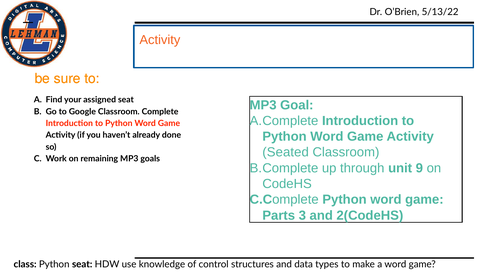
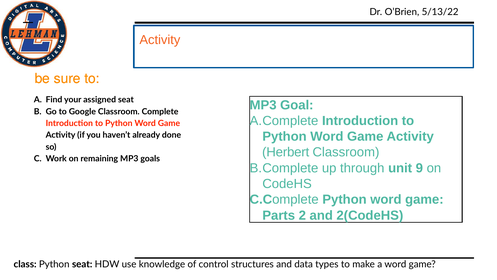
Seated: Seated -> Herbert
3: 3 -> 2
